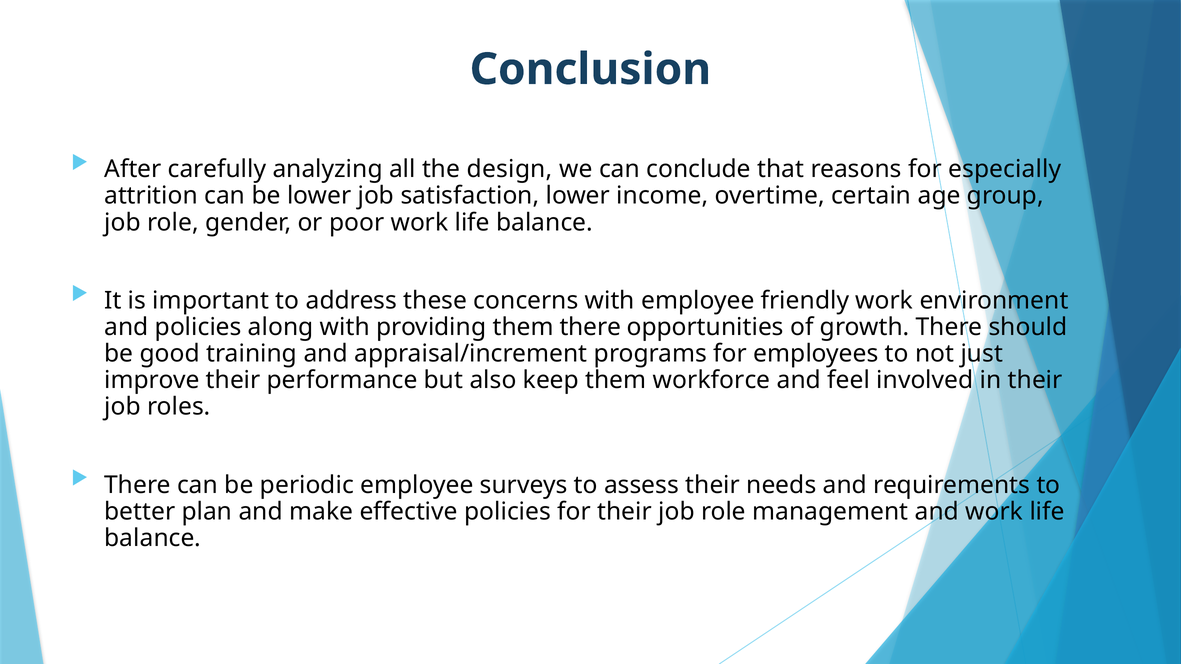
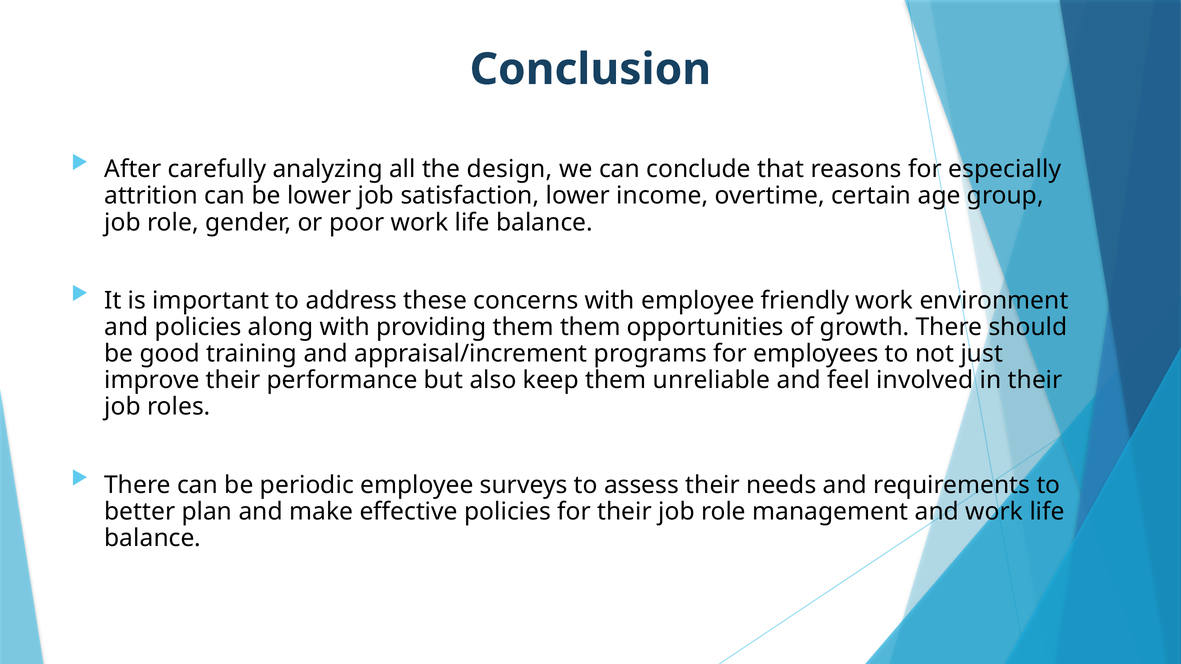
them there: there -> them
workforce: workforce -> unreliable
